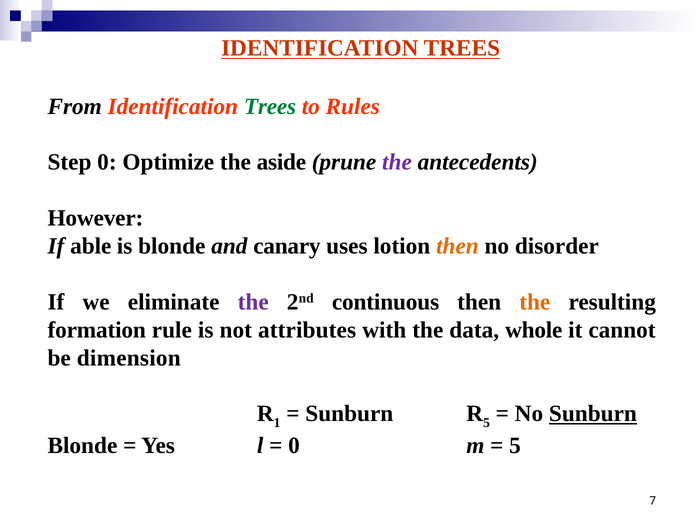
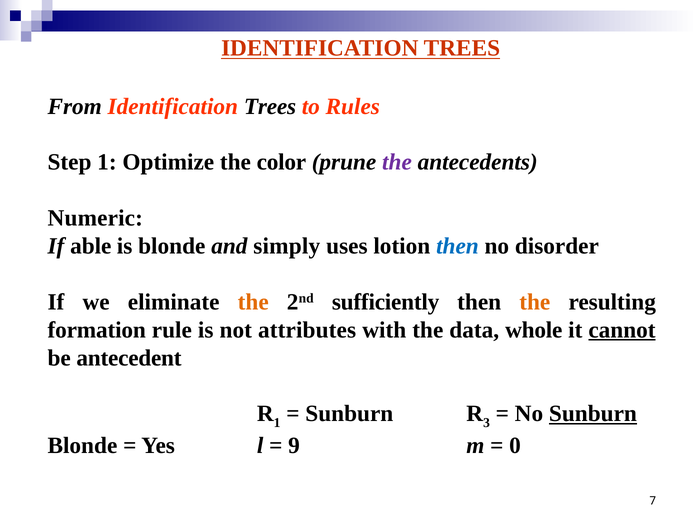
Trees at (270, 106) colour: green -> black
Step 0: 0 -> 1
aside: aside -> color
However: However -> Numeric
canary: canary -> simply
then at (457, 246) colour: orange -> blue
the at (253, 302) colour: purple -> orange
continuous: continuous -> sufficiently
cannot underline: none -> present
dimension: dimension -> antecedent
5 at (487, 422): 5 -> 3
0 at (294, 445): 0 -> 9
5 at (515, 445): 5 -> 0
